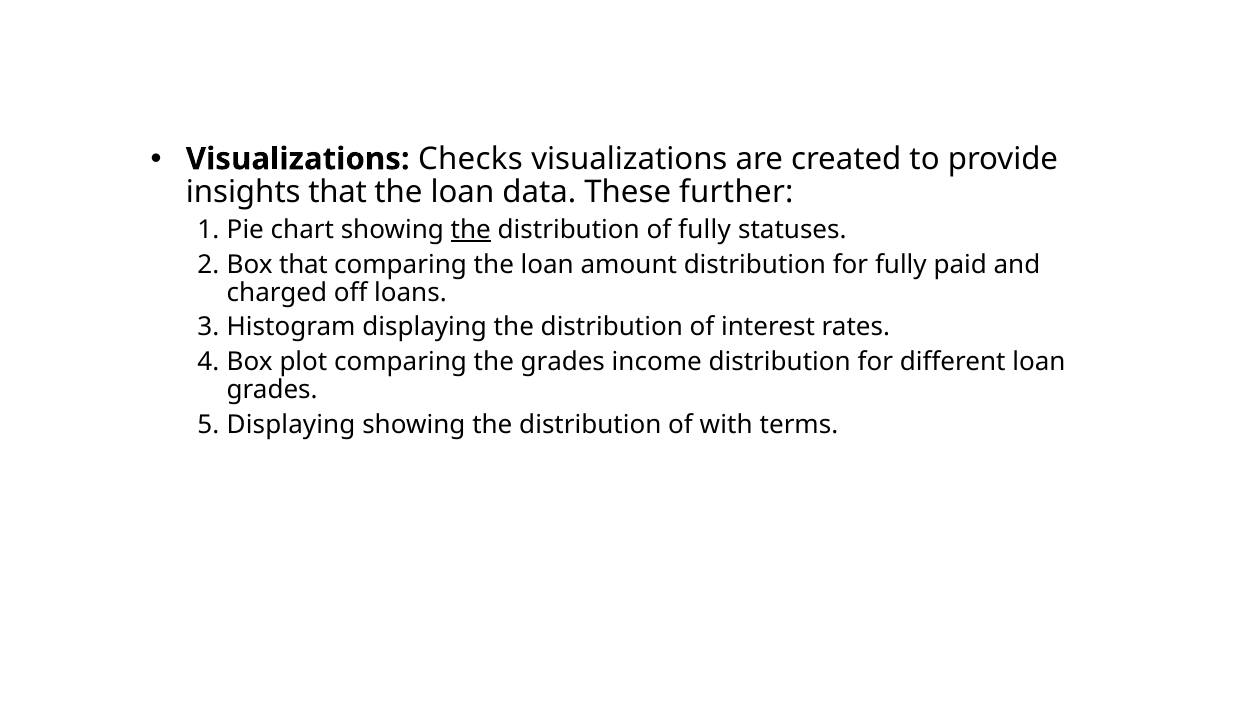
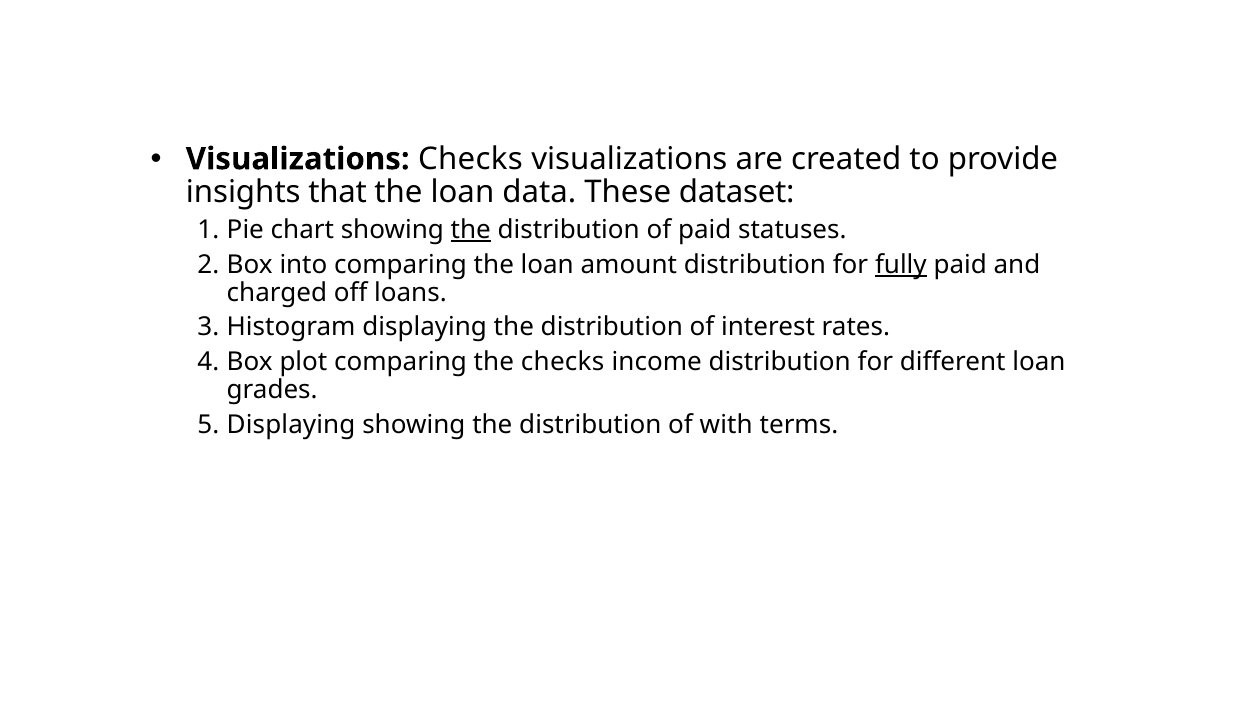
further: further -> dataset
of fully: fully -> paid
Box that: that -> into
fully at (901, 265) underline: none -> present
the grades: grades -> checks
